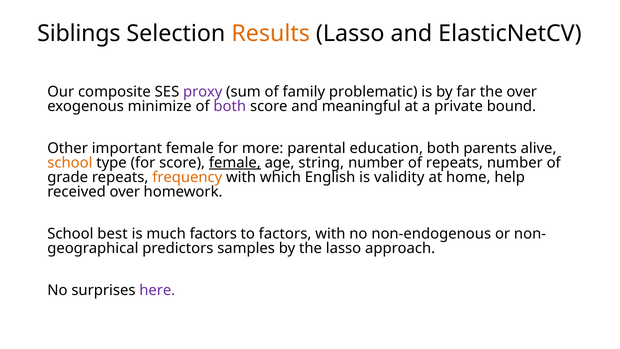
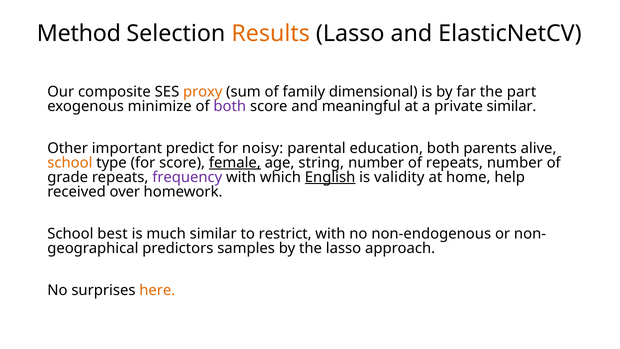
Siblings: Siblings -> Method
proxy colour: purple -> orange
problematic: problematic -> dimensional
the over: over -> part
private bound: bound -> similar
important female: female -> predict
more: more -> noisy
frequency colour: orange -> purple
English underline: none -> present
much factors: factors -> similar
to factors: factors -> restrict
here colour: purple -> orange
